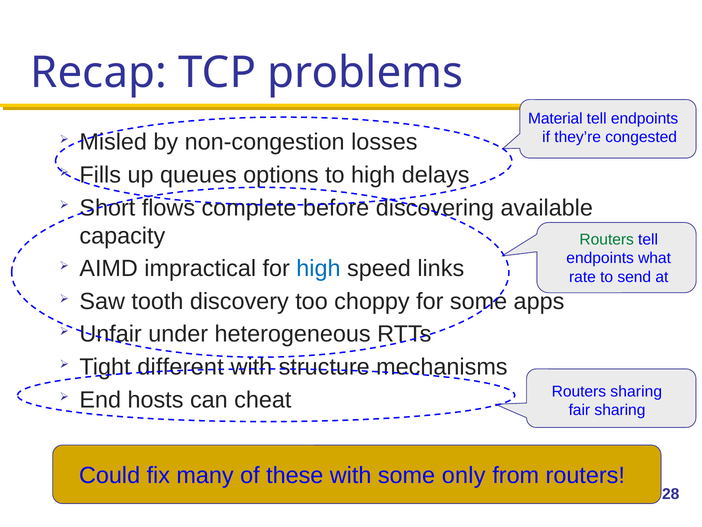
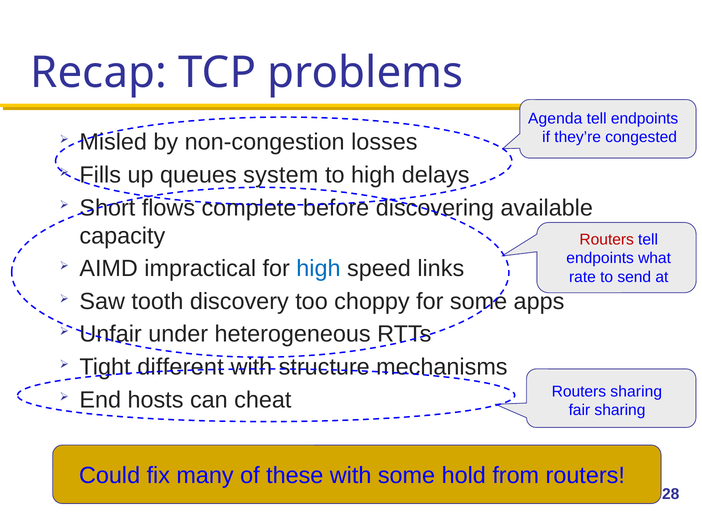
Material: Material -> Agenda
options: options -> system
Routers at (607, 239) colour: green -> red
only: only -> hold
